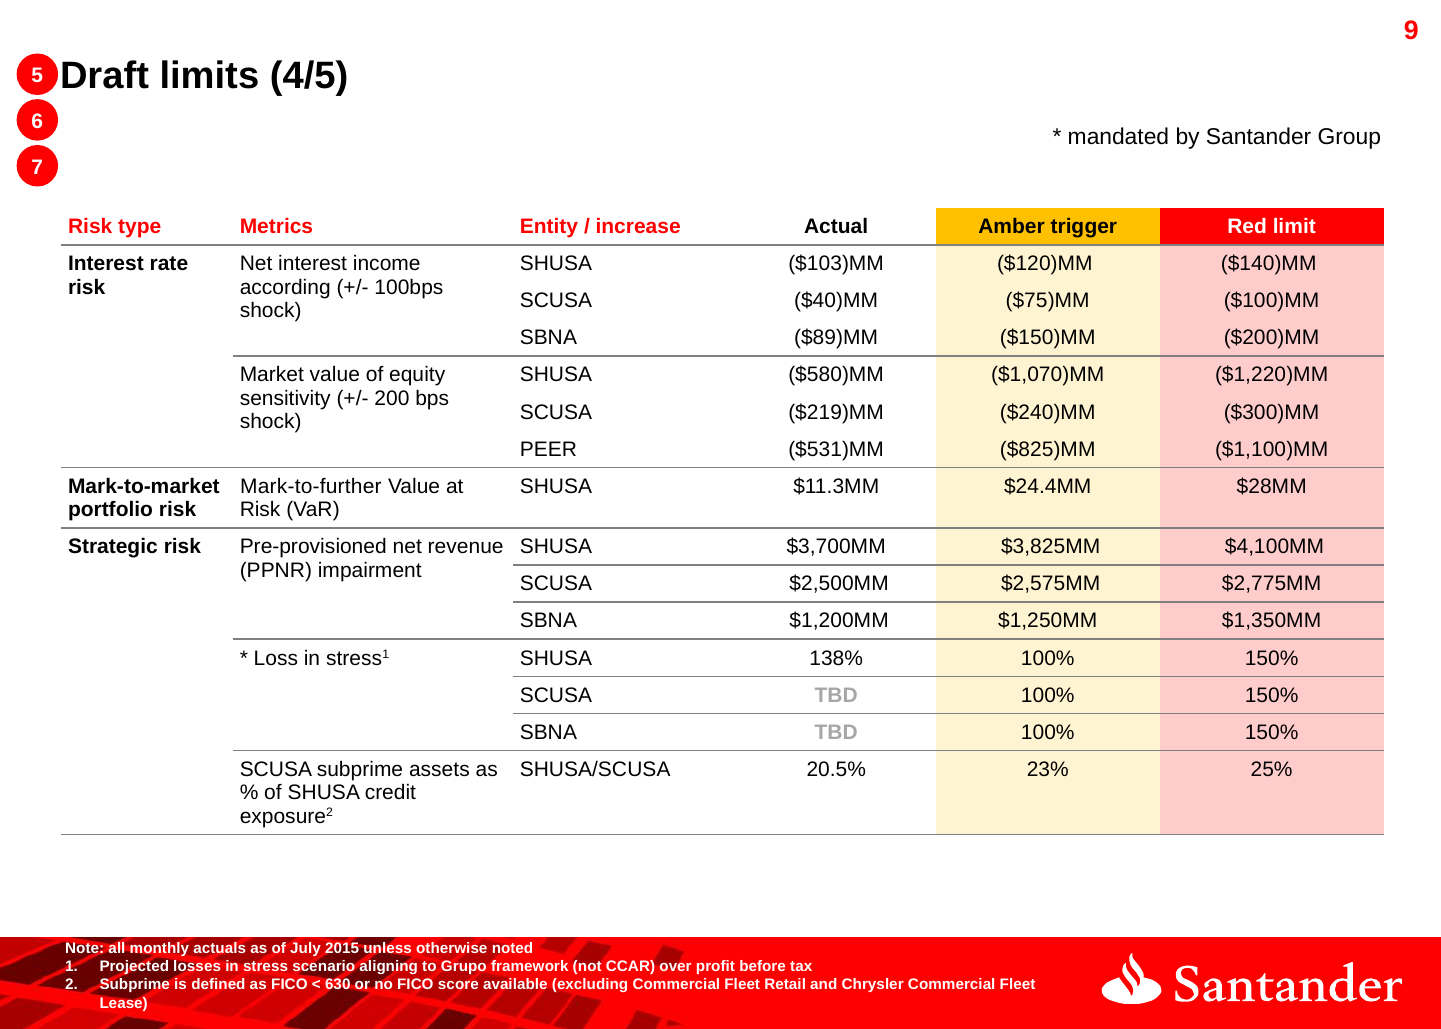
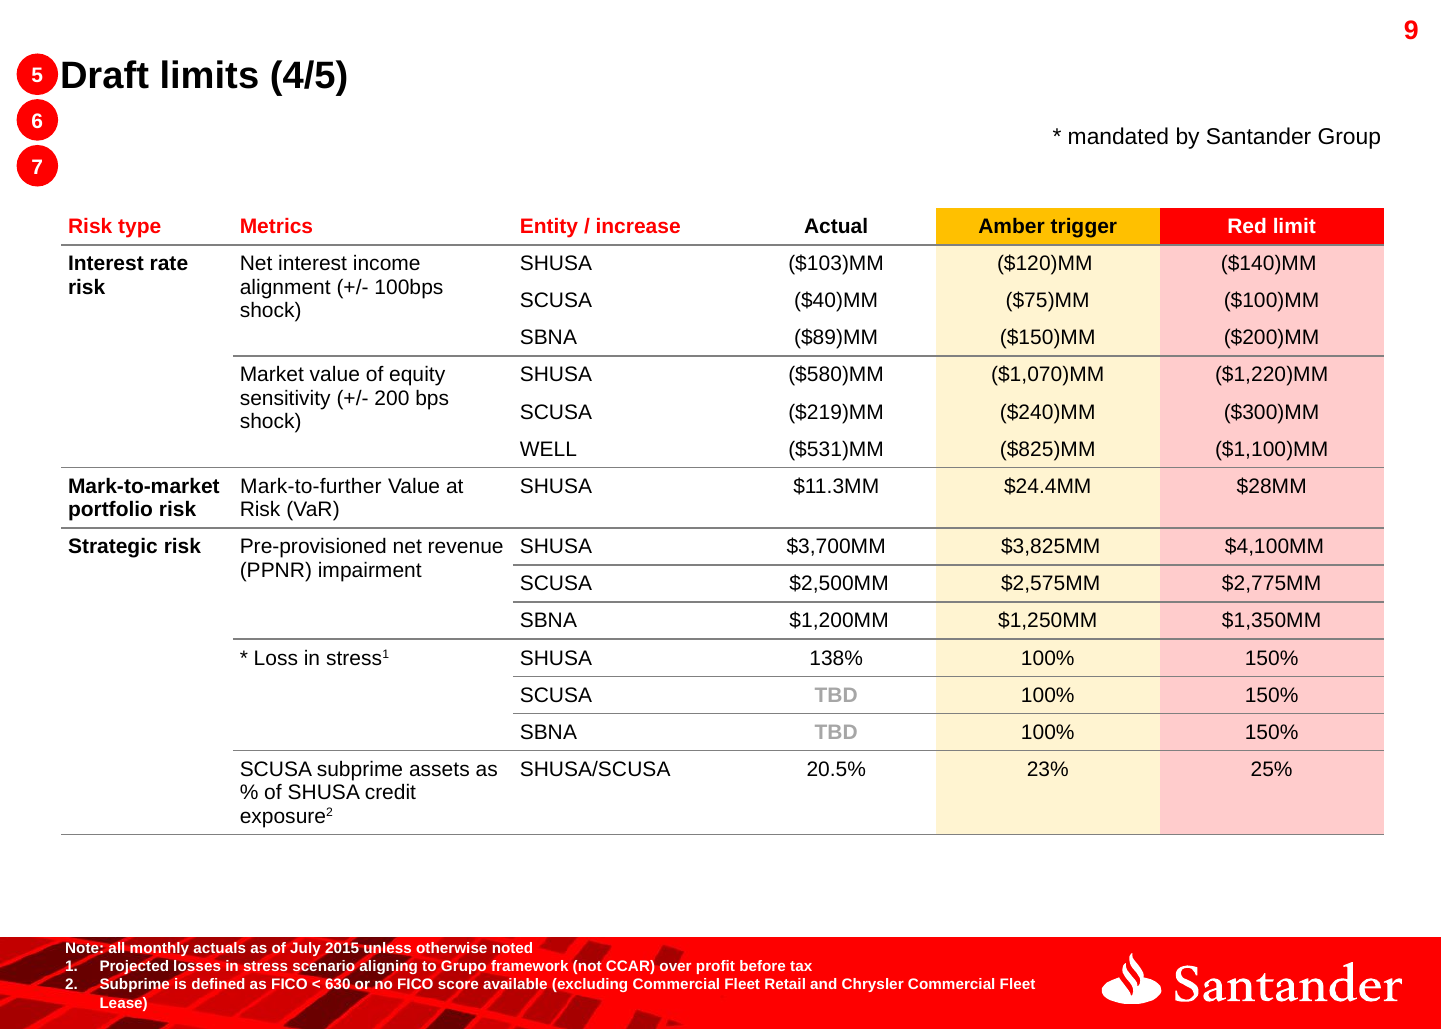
according: according -> alignment
PEER: PEER -> WELL
